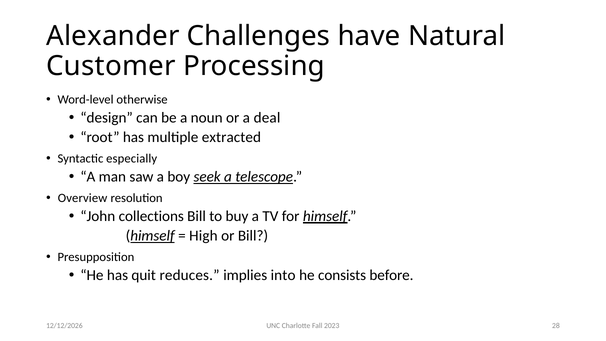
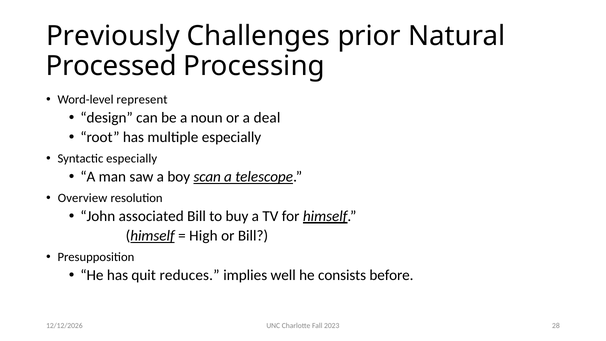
Alexander: Alexander -> Previously
have: have -> prior
Customer: Customer -> Processed
otherwise: otherwise -> represent
multiple extracted: extracted -> especially
seek: seek -> scan
collections: collections -> associated
into: into -> well
